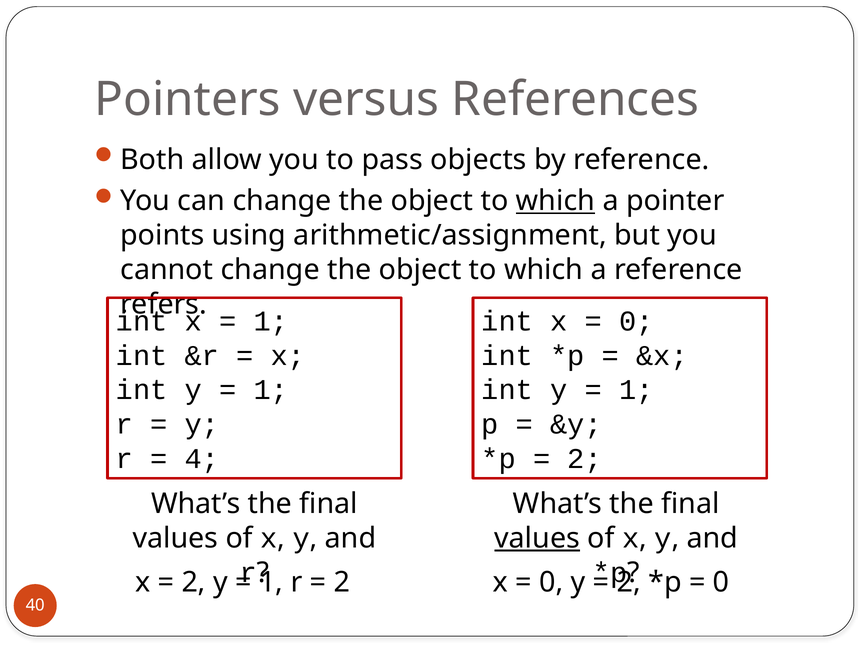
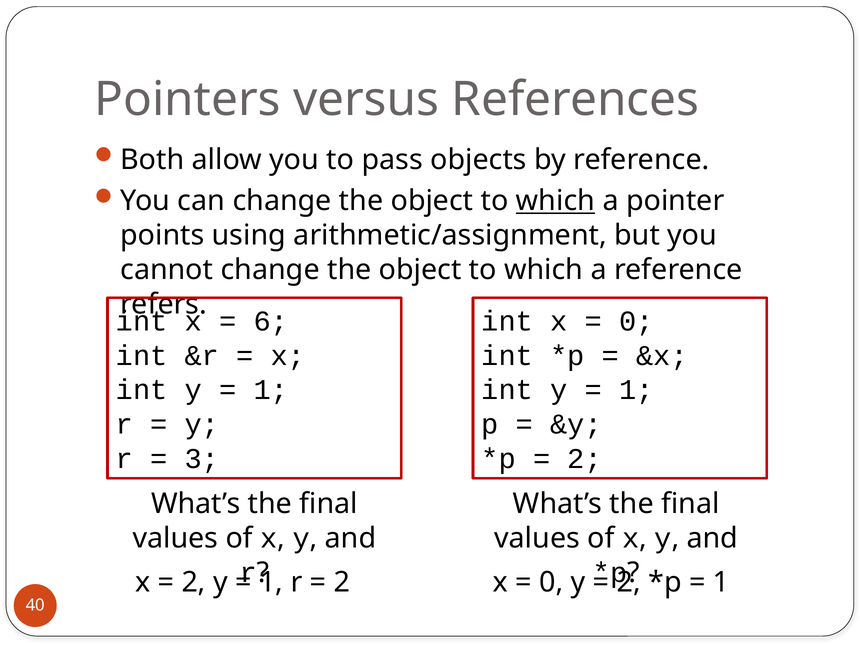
1 at (271, 321): 1 -> 6
4: 4 -> 3
values at (537, 538) underline: present -> none
0 at (721, 582): 0 -> 1
